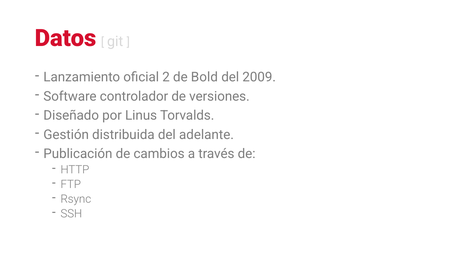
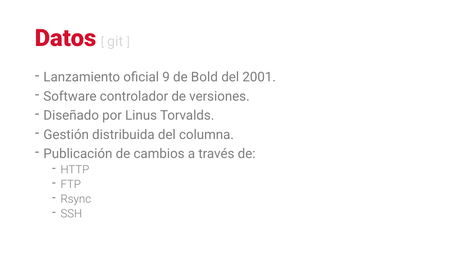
2: 2 -> 9
2009: 2009 -> 2001
adelante: adelante -> columna
